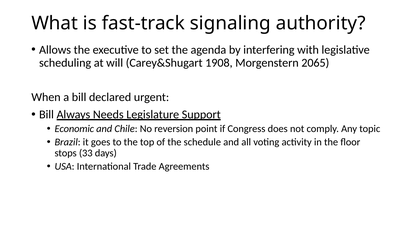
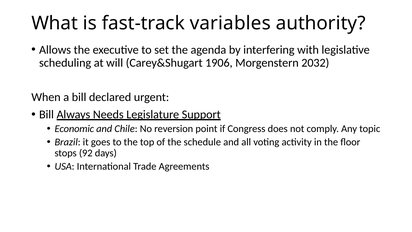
signaling: signaling -> variables
1908: 1908 -> 1906
2065: 2065 -> 2032
33: 33 -> 92
